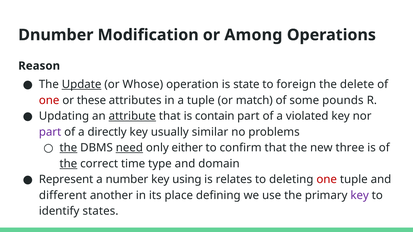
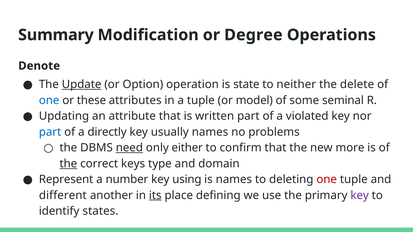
Dnumber: Dnumber -> Summary
Among: Among -> Degree
Reason: Reason -> Denote
Whose: Whose -> Option
foreign: foreign -> neither
one at (49, 100) colour: red -> blue
match: match -> model
pounds: pounds -> seminal
attribute underline: present -> none
contain: contain -> written
part at (50, 132) colour: purple -> blue
usually similar: similar -> names
the at (68, 148) underline: present -> none
three: three -> more
time: time -> keys
is relates: relates -> names
its underline: none -> present
